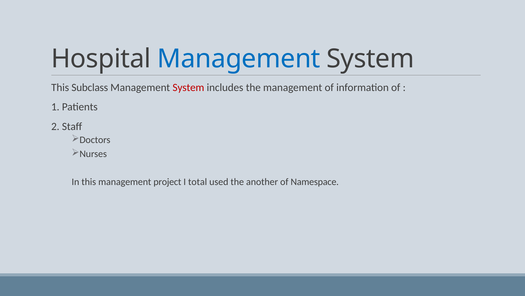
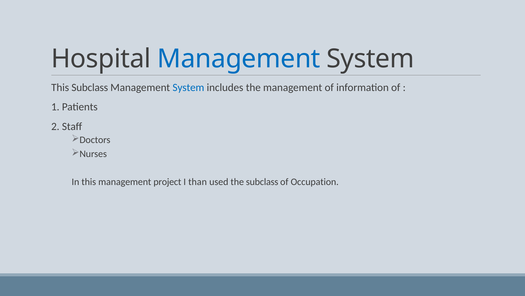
System at (188, 87) colour: red -> blue
total: total -> than
the another: another -> subclass
Namespace: Namespace -> Occupation
